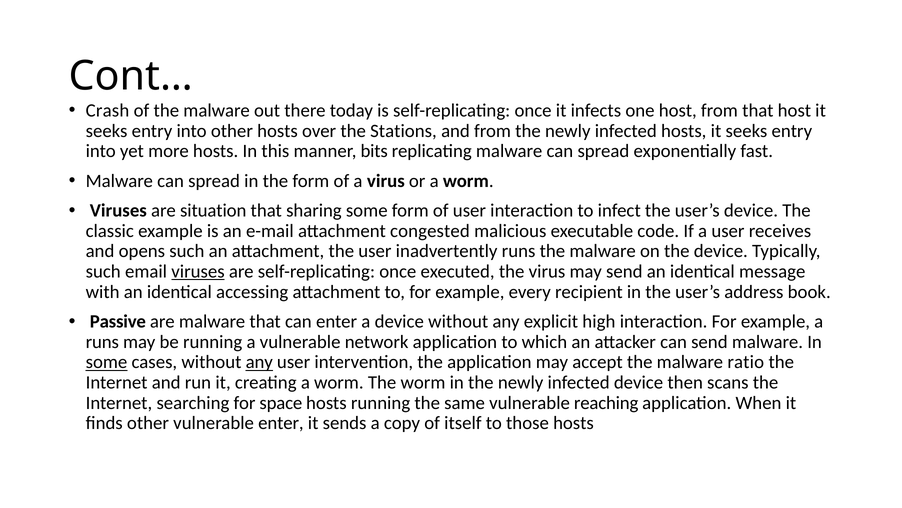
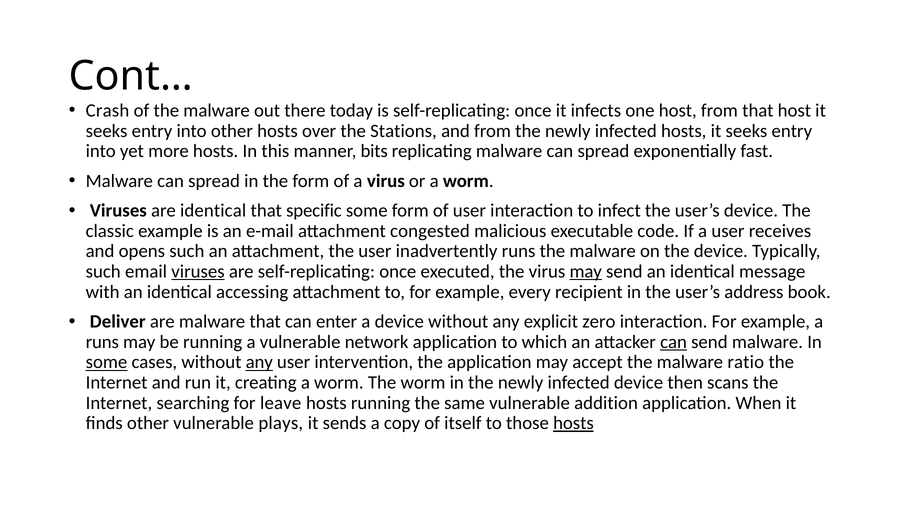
are situation: situation -> identical
sharing: sharing -> specific
may at (586, 271) underline: none -> present
Passive: Passive -> Deliver
high: high -> zero
can at (674, 341) underline: none -> present
space: space -> leave
reaching: reaching -> addition
vulnerable enter: enter -> plays
hosts at (573, 423) underline: none -> present
